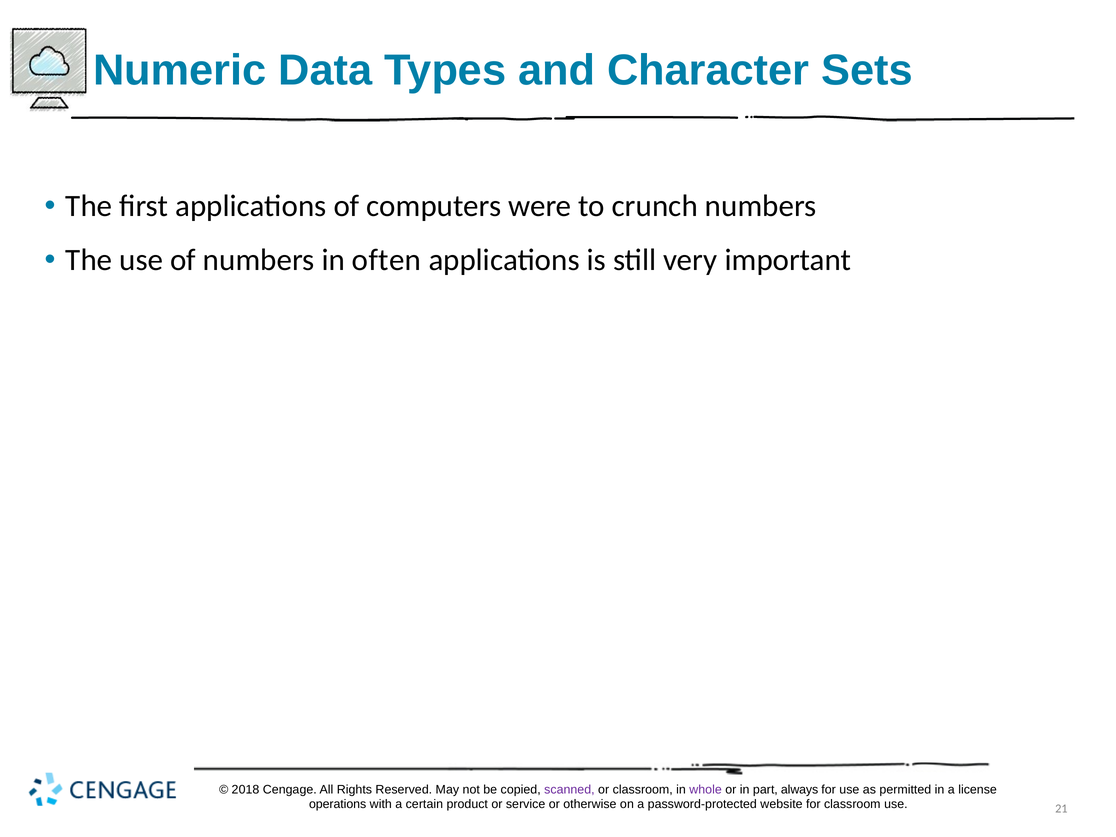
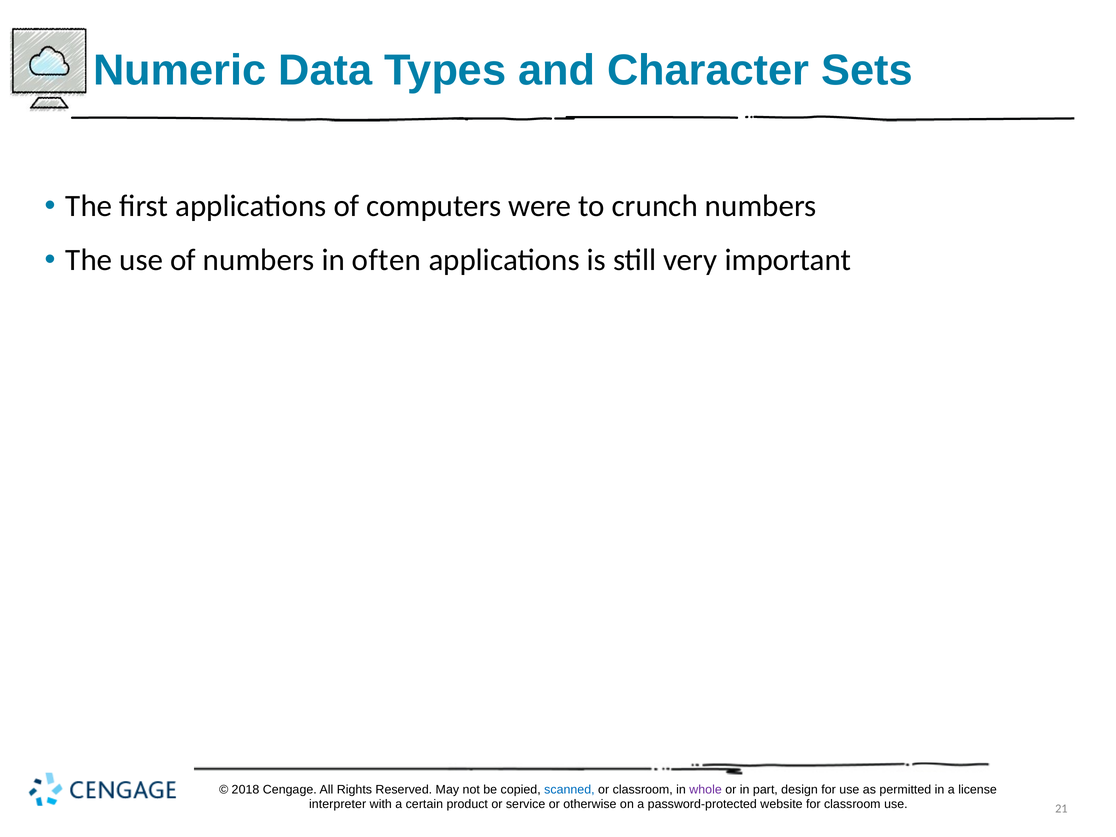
scanned colour: purple -> blue
always: always -> design
operations: operations -> interpreter
